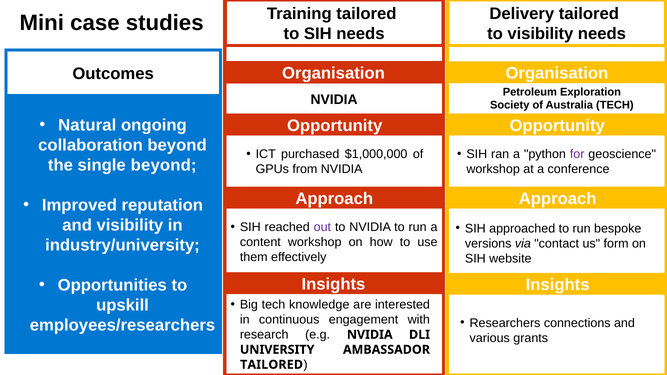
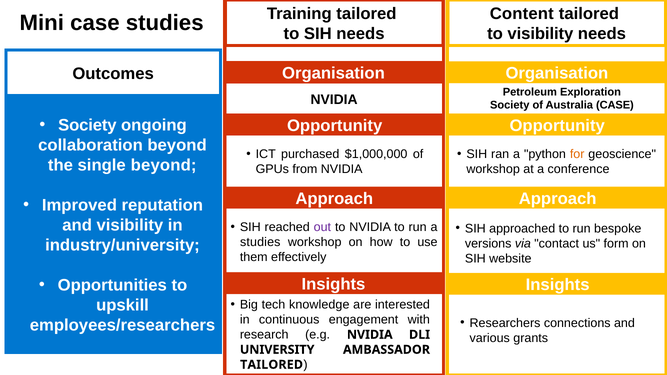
Delivery: Delivery -> Content
Australia TECH: TECH -> CASE
Natural at (87, 125): Natural -> Society
for colour: purple -> orange
content at (260, 242): content -> studies
